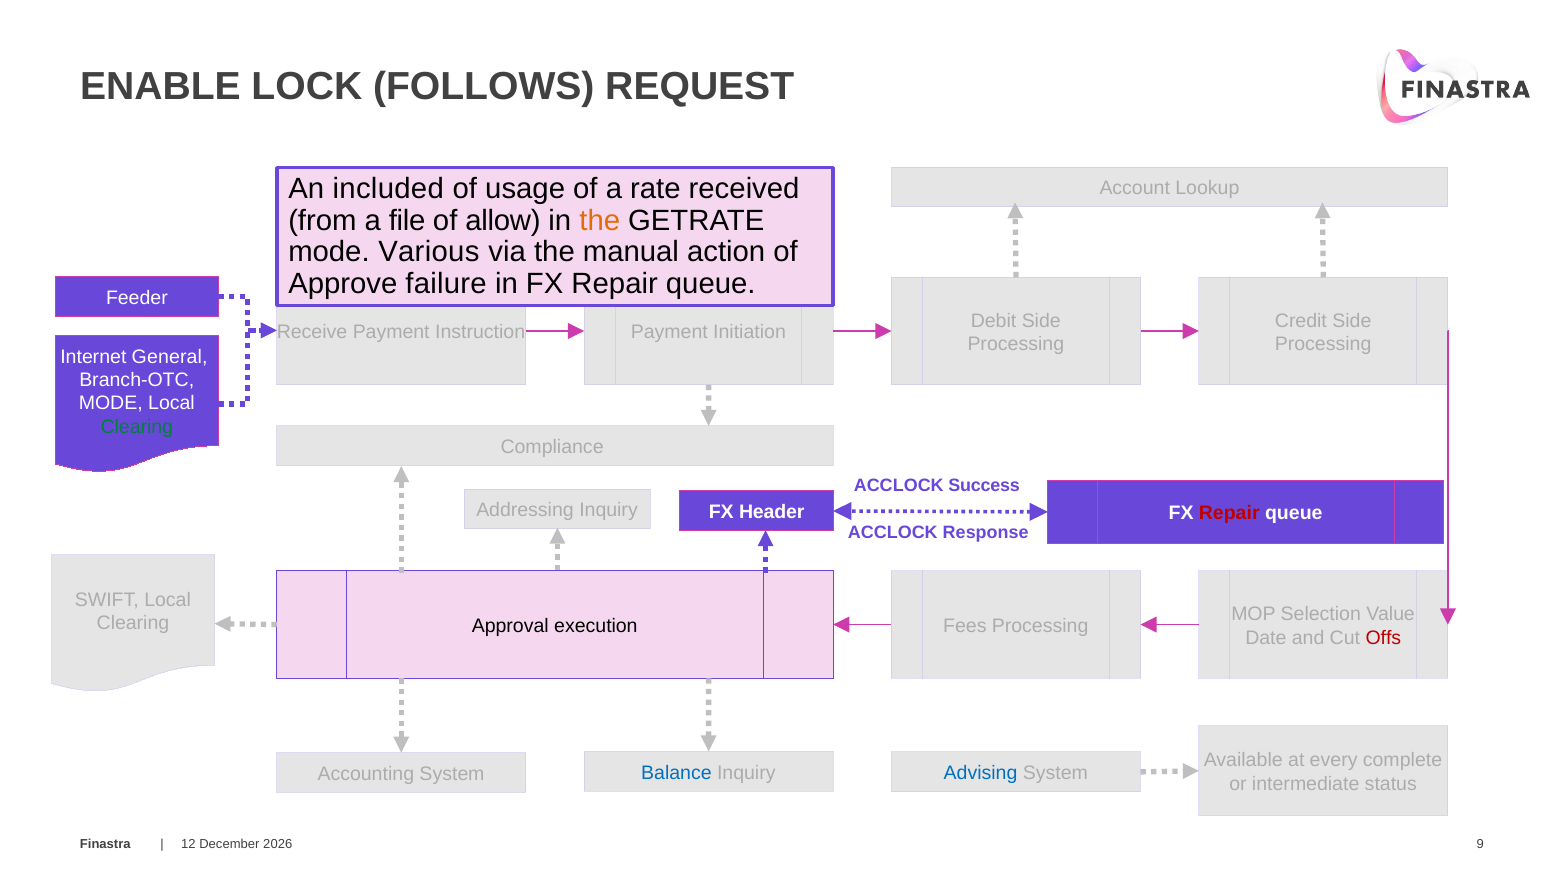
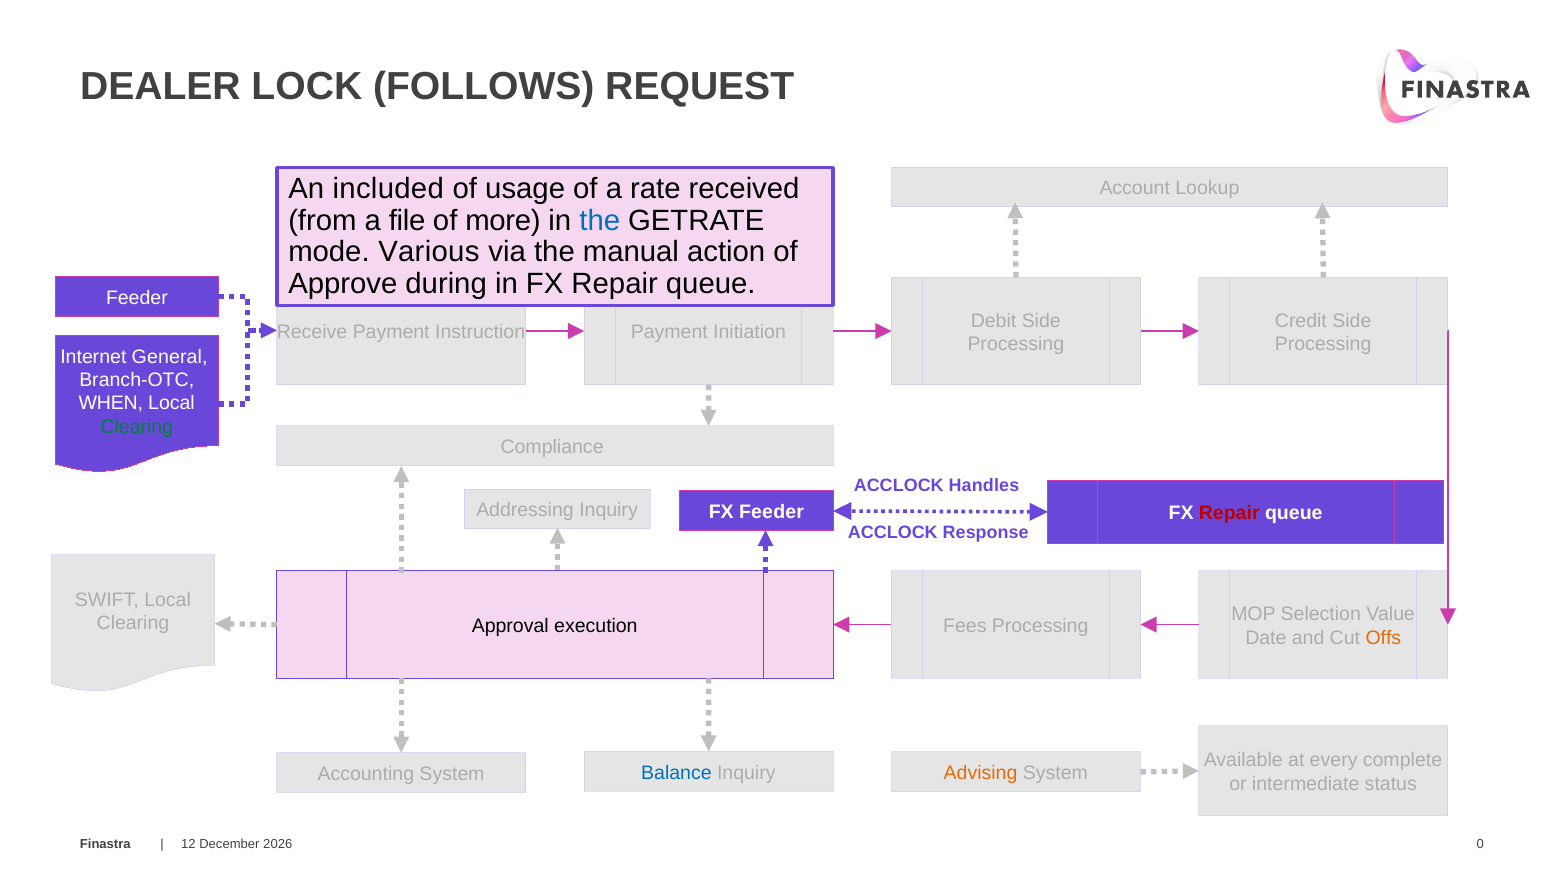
ENABLE: ENABLE -> DEALER
allow: allow -> more
the at (600, 221) colour: orange -> blue
failure: failure -> during
MODE at (111, 404): MODE -> WHEN
Success: Success -> Handles
FX Header: Header -> Feeder
Offs colour: red -> orange
Advising colour: blue -> orange
9: 9 -> 0
